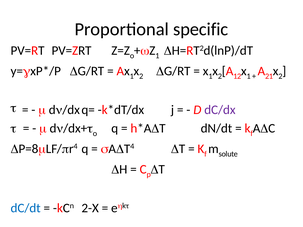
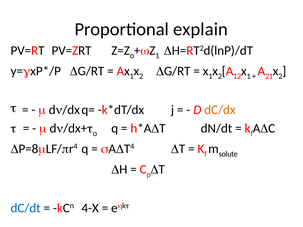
specific: specific -> explain
dC/dx colour: purple -> orange
2-X: 2-X -> 4-X
